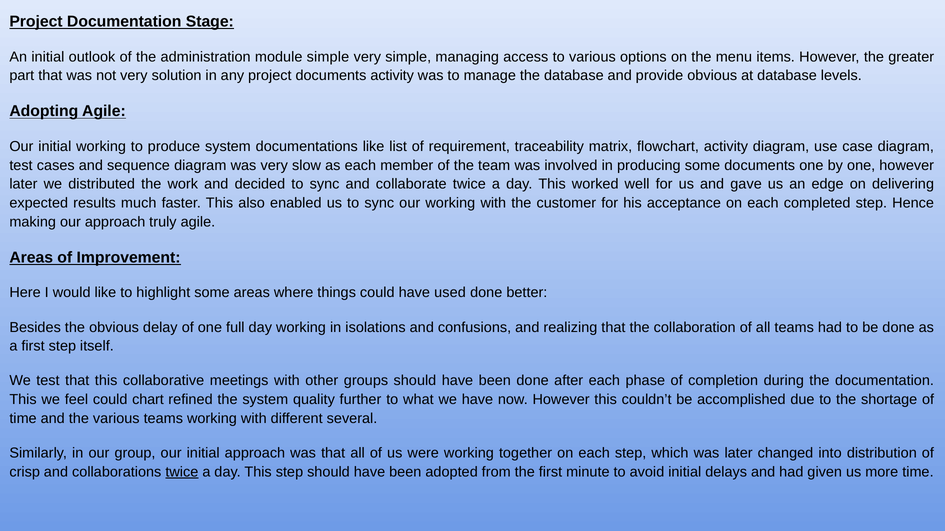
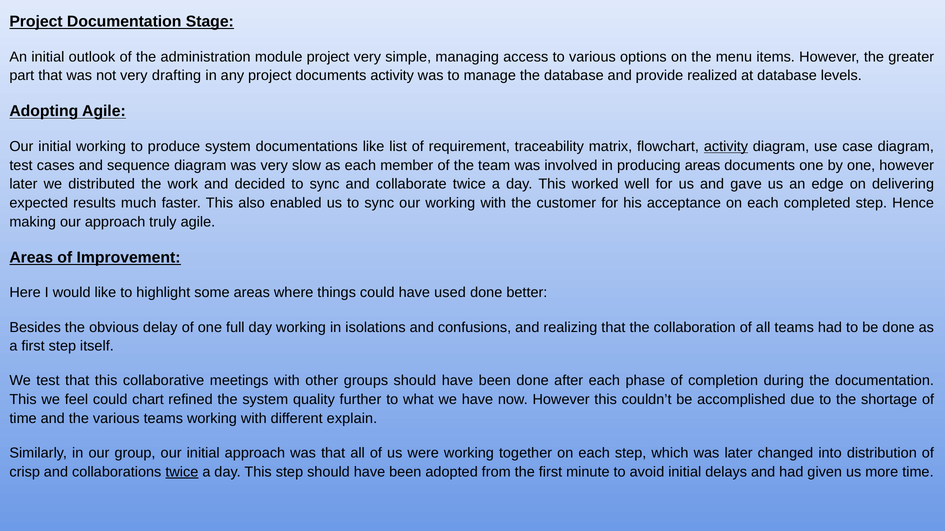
module simple: simple -> project
solution: solution -> drafting
provide obvious: obvious -> realized
activity at (726, 147) underline: none -> present
producing some: some -> areas
several: several -> explain
